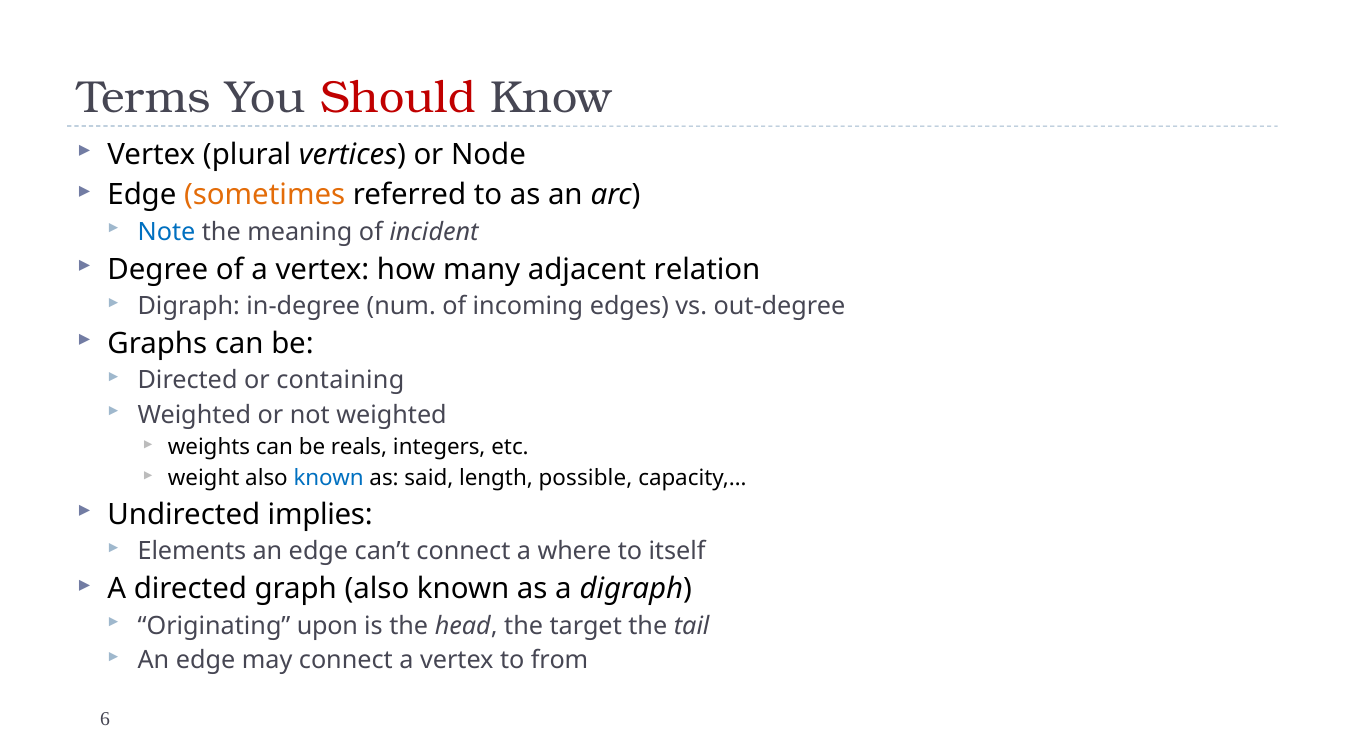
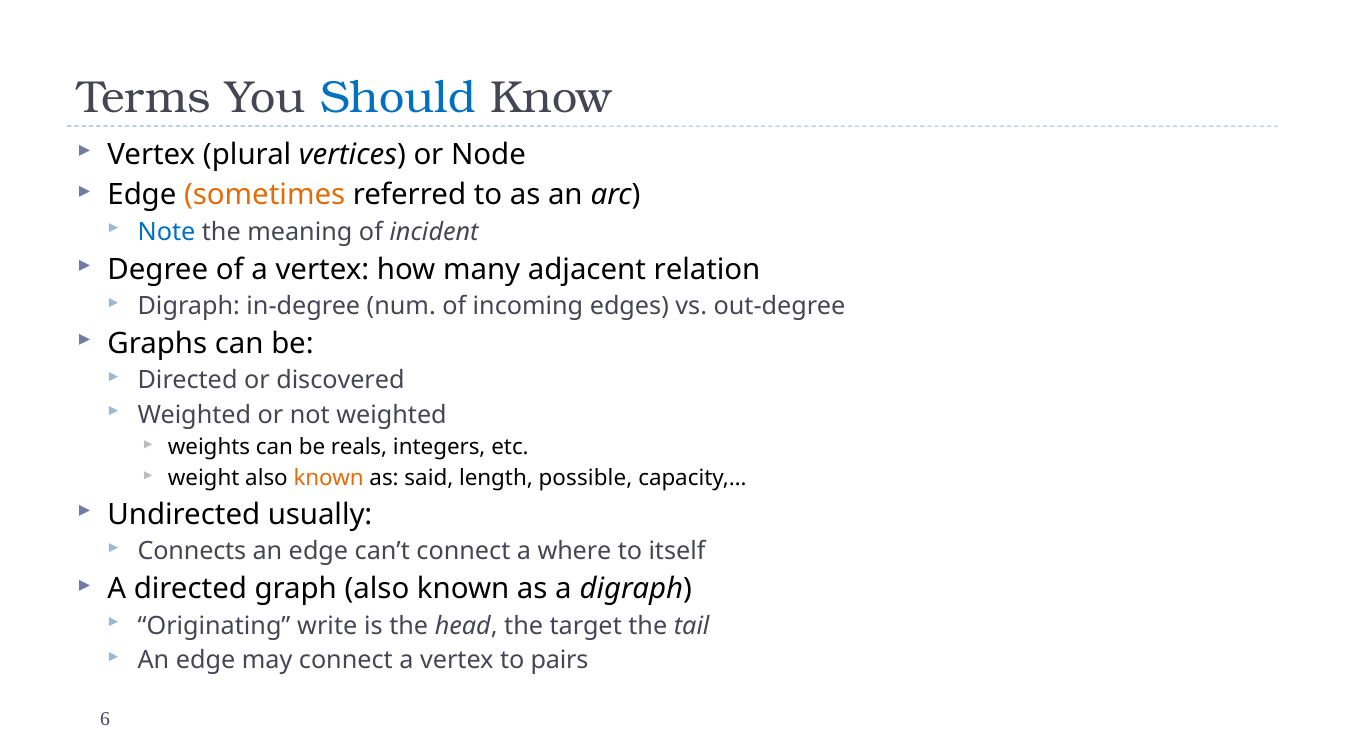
Should colour: red -> blue
containing: containing -> discovered
known at (329, 479) colour: blue -> orange
implies: implies -> usually
Elements: Elements -> Connects
upon: upon -> write
from: from -> pairs
